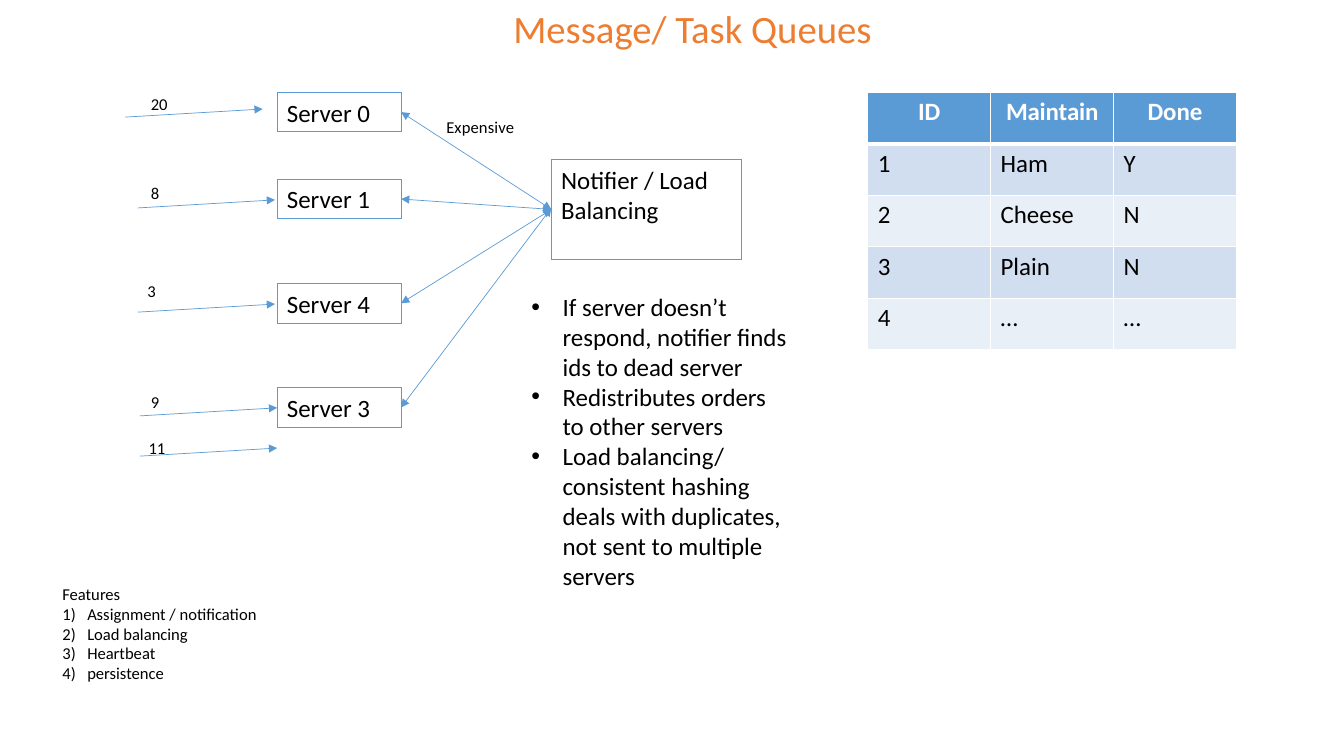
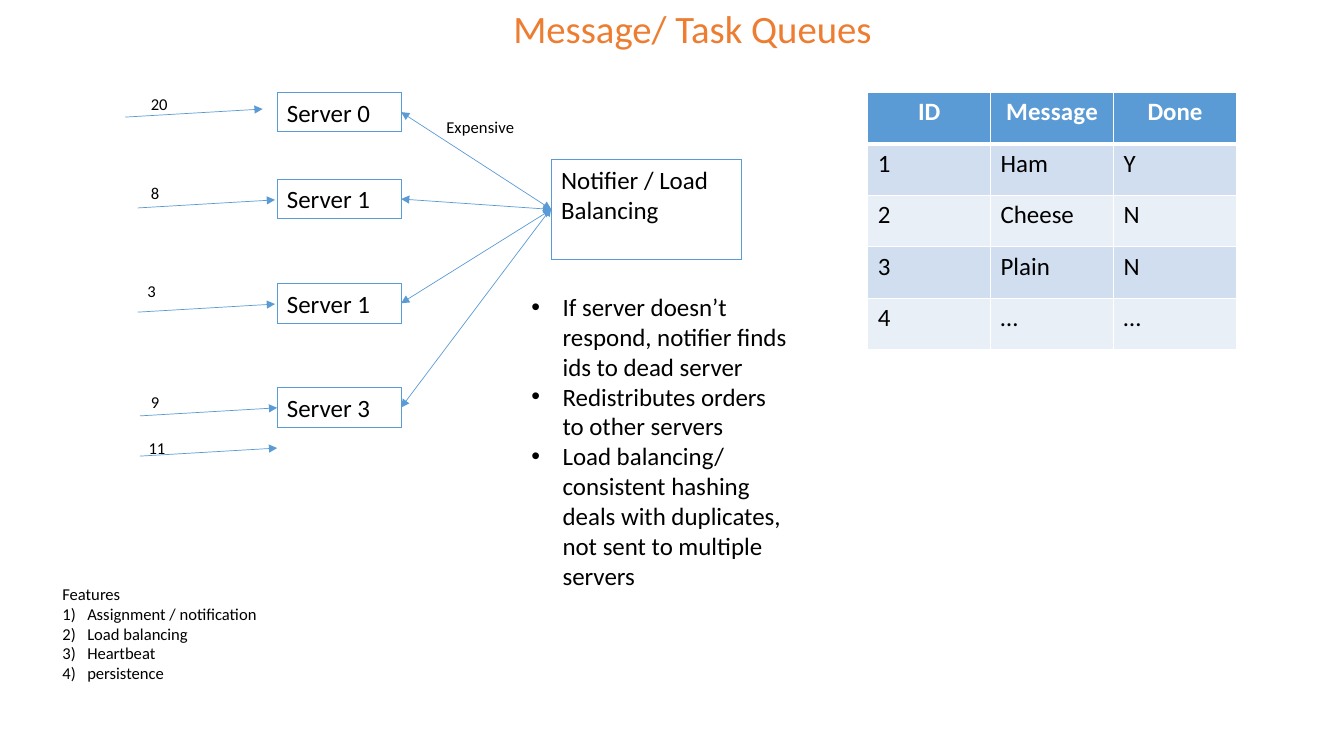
Maintain: Maintain -> Message
4 at (364, 305): 4 -> 1
